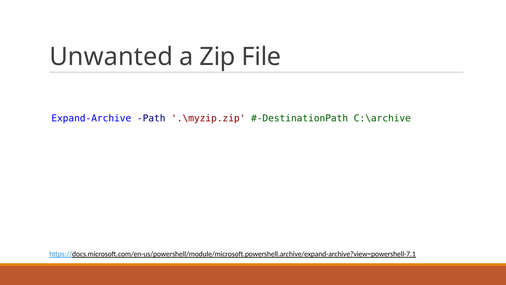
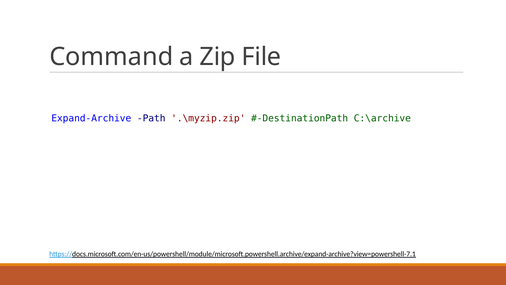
Unwanted: Unwanted -> Command
